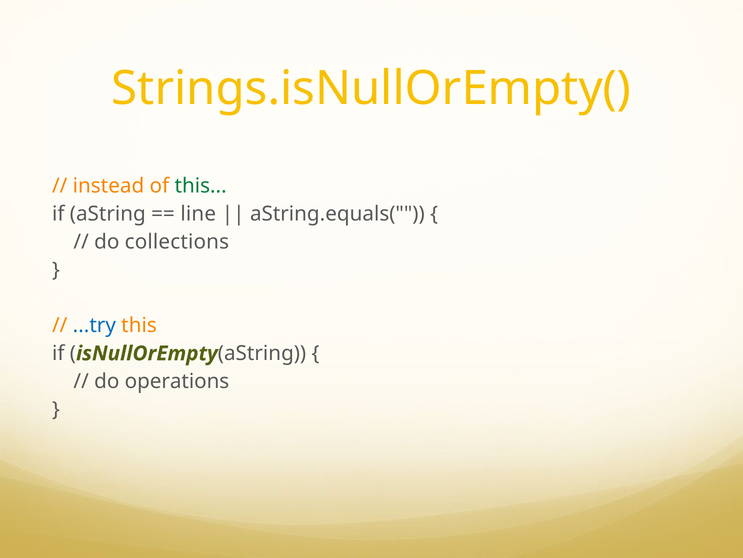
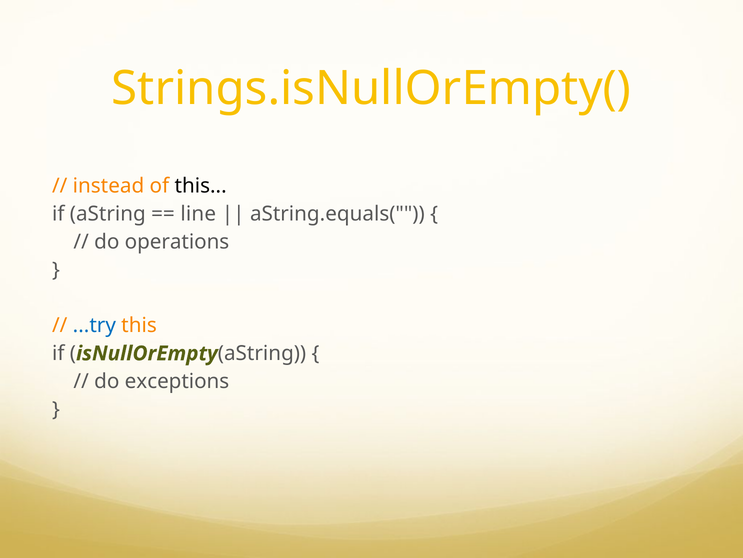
this at (201, 186) colour: green -> black
collections: collections -> operations
operations: operations -> exceptions
